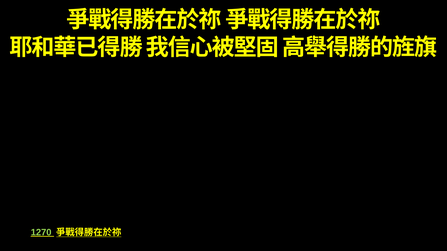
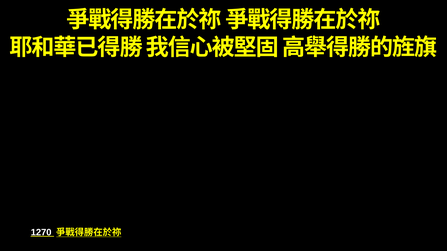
1270 colour: light green -> white
